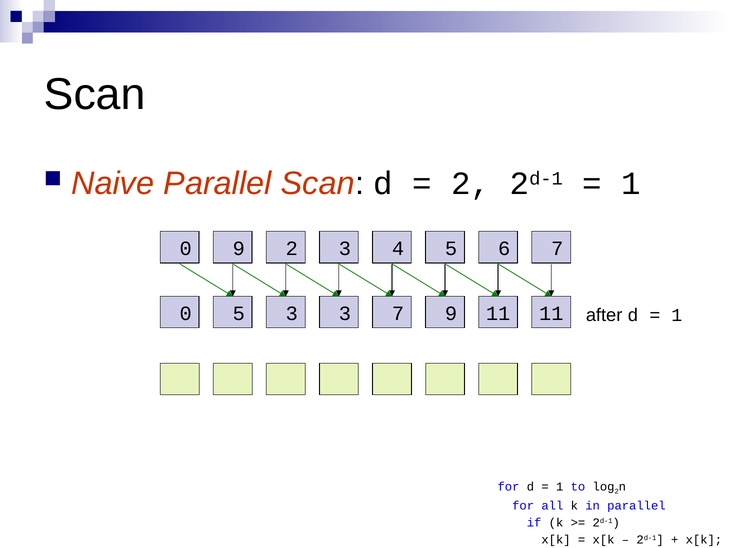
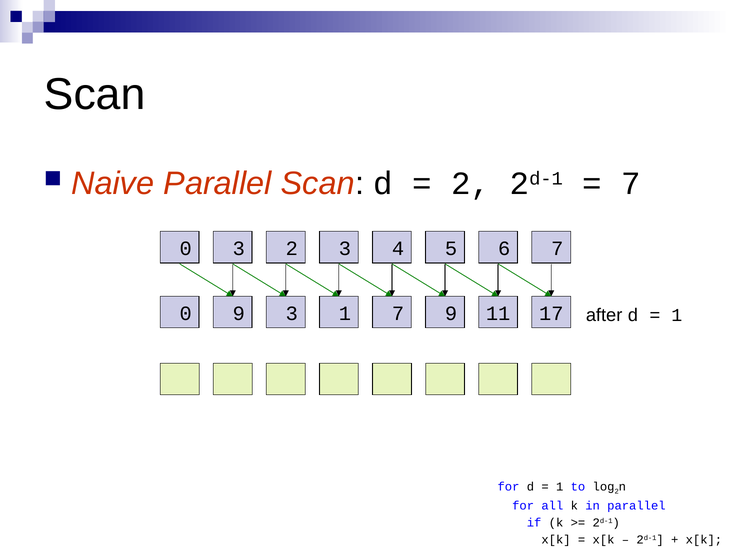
1 at (631, 184): 1 -> 7
0 9: 9 -> 3
0 5: 5 -> 9
3 3: 3 -> 1
11 11: 11 -> 17
